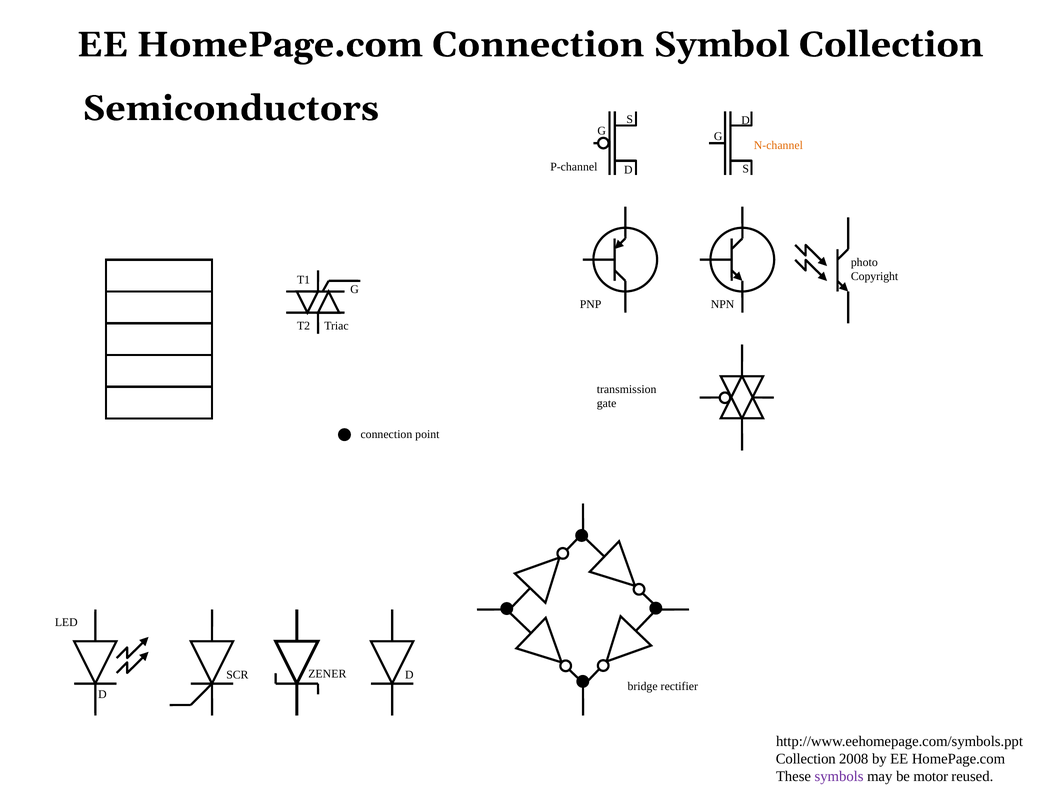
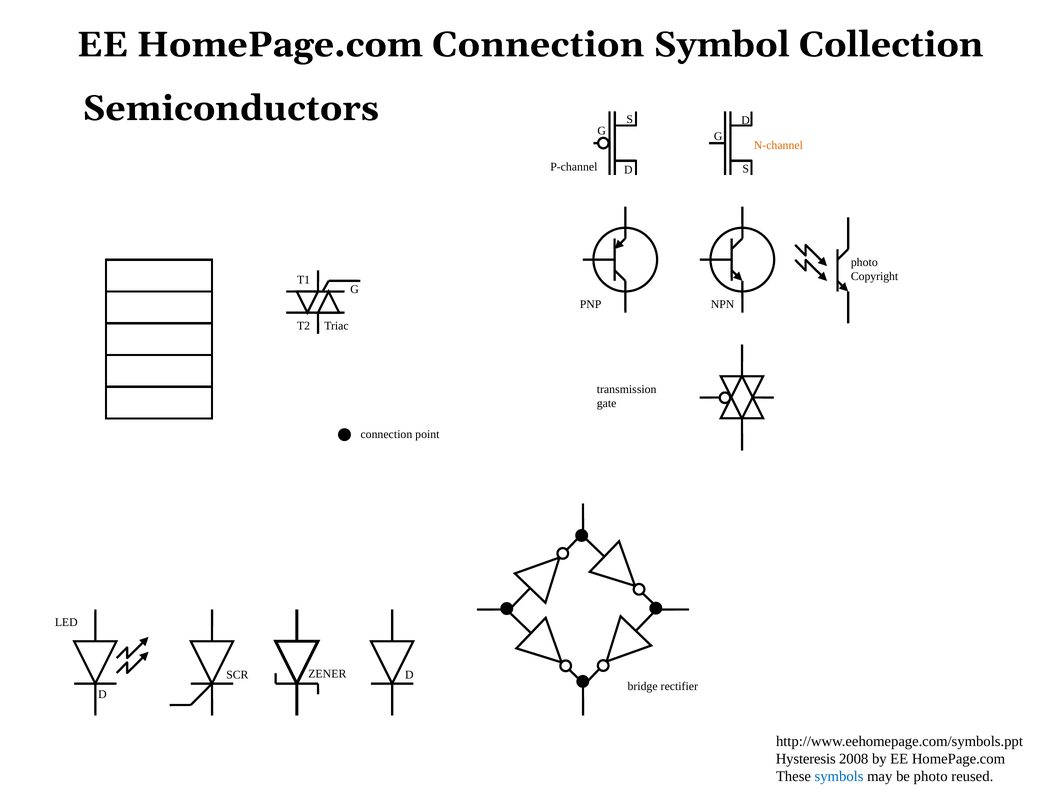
Collection at (806, 759): Collection -> Hysteresis
symbols colour: purple -> blue
be motor: motor -> photo
